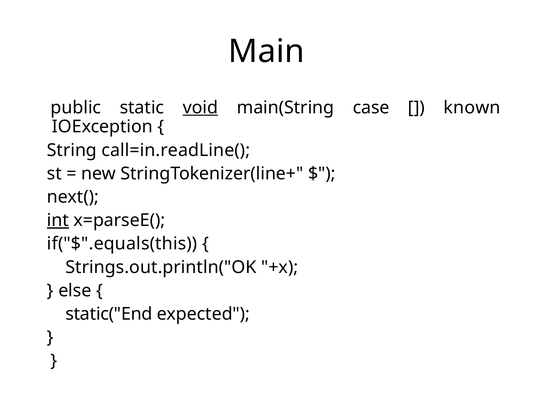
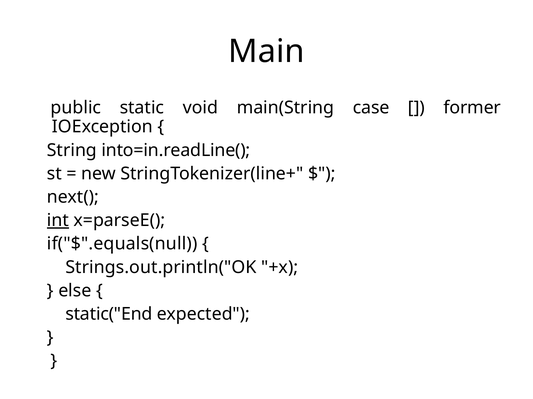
void underline: present -> none
known: known -> former
call=in.readLine(: call=in.readLine( -> into=in.readLine(
if("$".equals(this: if("$".equals(this -> if("$".equals(null
